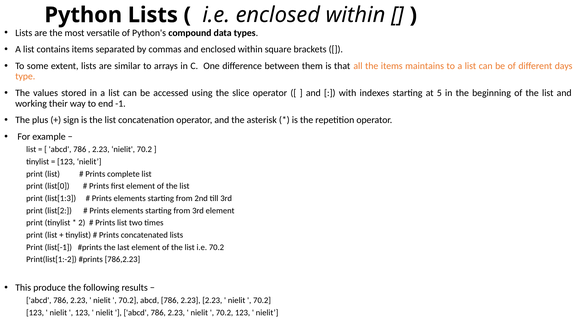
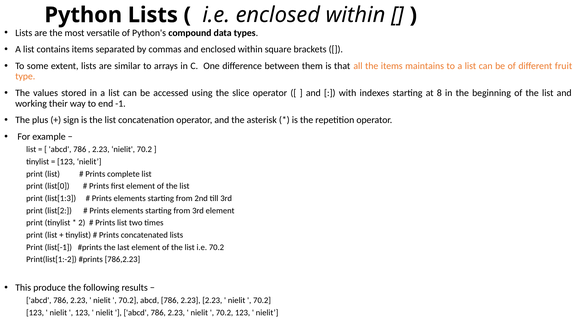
days: days -> fruit
5: 5 -> 8
